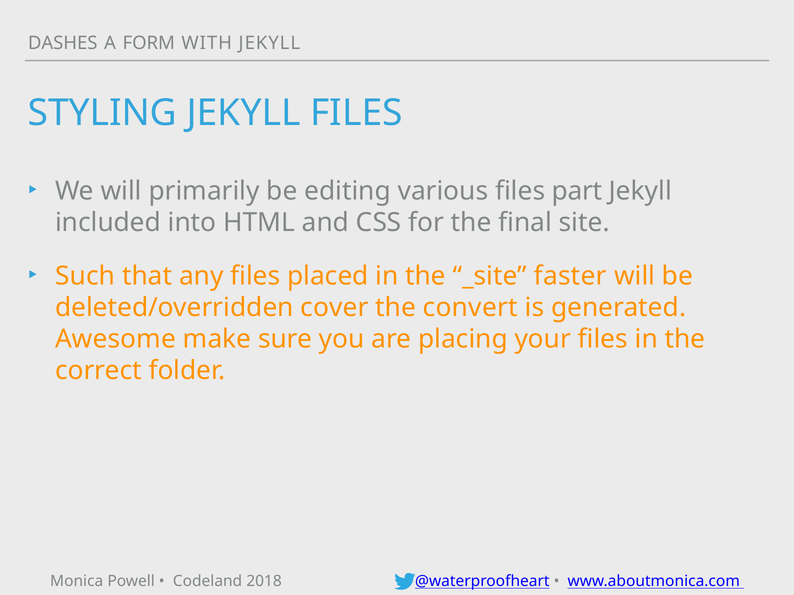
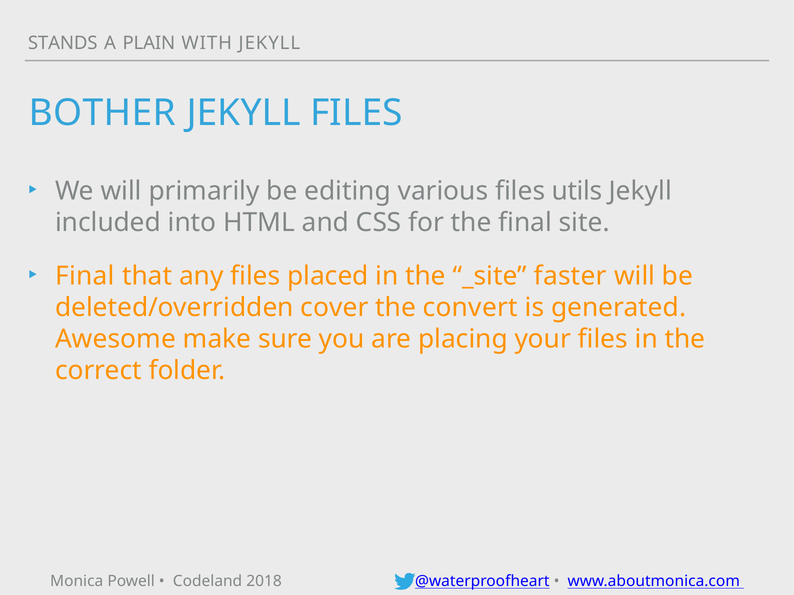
DASHES: DASHES -> STANDS
FORM: FORM -> PLAIN
STYLING: STYLING -> BOTHER
part: part -> utils
Such at (85, 276): Such -> Final
